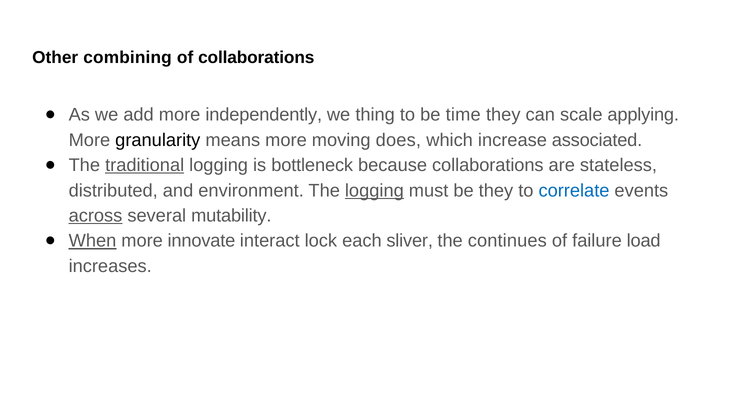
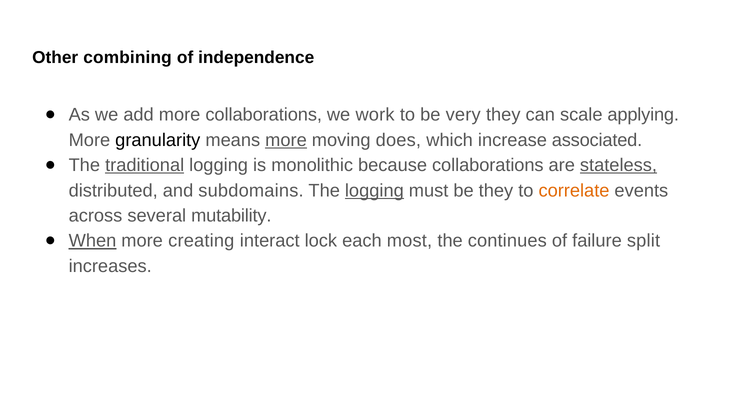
of collaborations: collaborations -> independence
more independently: independently -> collaborations
thing: thing -> work
time: time -> very
more at (286, 140) underline: none -> present
bottleneck: bottleneck -> monolithic
stateless underline: none -> present
environment: environment -> subdomains
correlate colour: blue -> orange
across underline: present -> none
innovate: innovate -> creating
sliver: sliver -> most
load: load -> split
